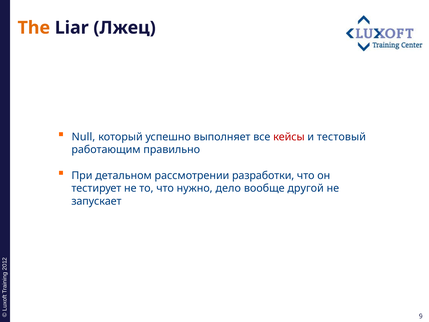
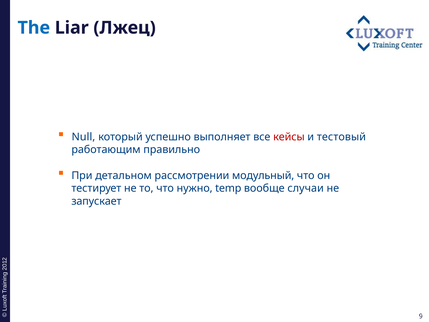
The colour: orange -> blue
разработки: разработки -> модульный
дело: дело -> temp
другой: другой -> случаи
